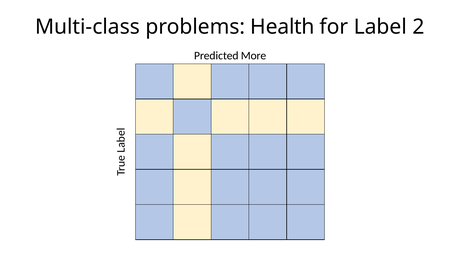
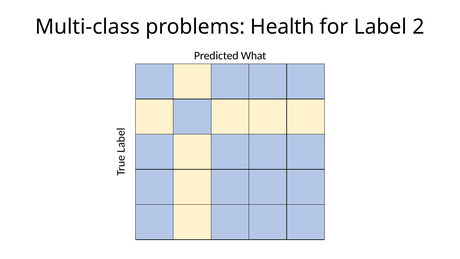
More: More -> What
